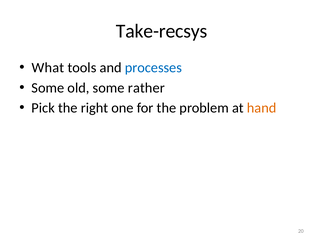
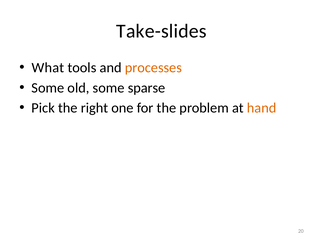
Take-recsys: Take-recsys -> Take-slides
processes colour: blue -> orange
rather: rather -> sparse
